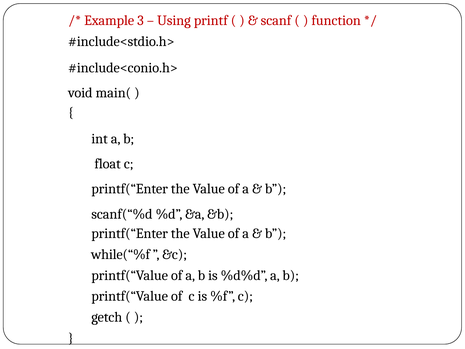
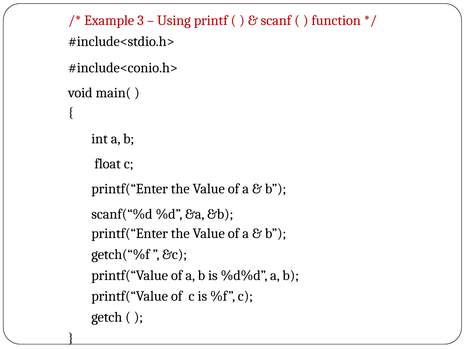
while(“%f: while(“%f -> getch(“%f
